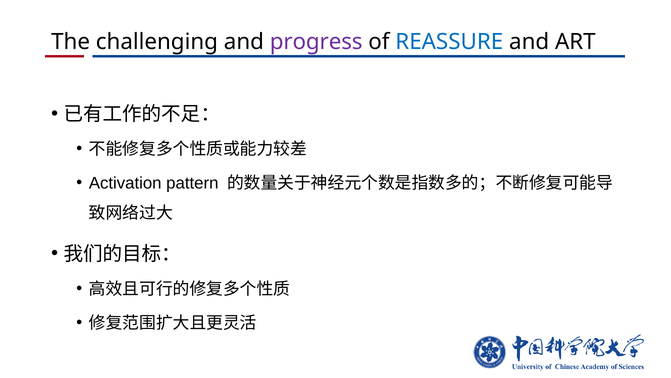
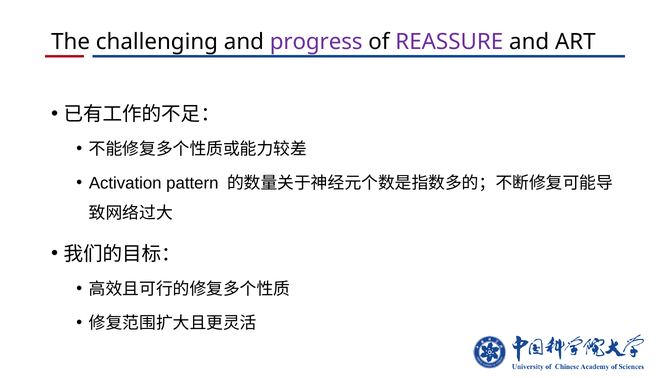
REASSURE colour: blue -> purple
